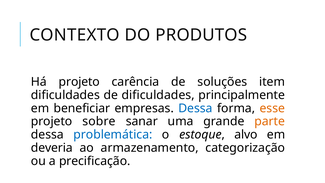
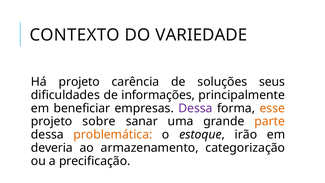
PRODUTOS: PRODUTOS -> VARIEDADE
item: item -> seus
de dificuldades: dificuldades -> informações
Dessa at (195, 108) colour: blue -> purple
problemática colour: blue -> orange
alvo: alvo -> irão
